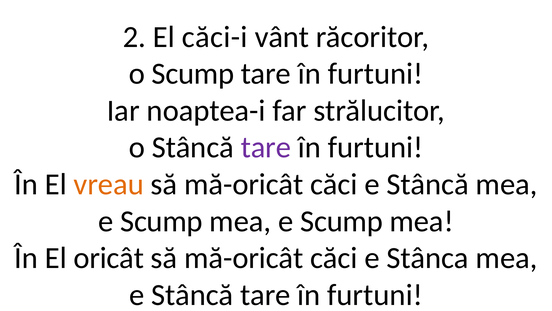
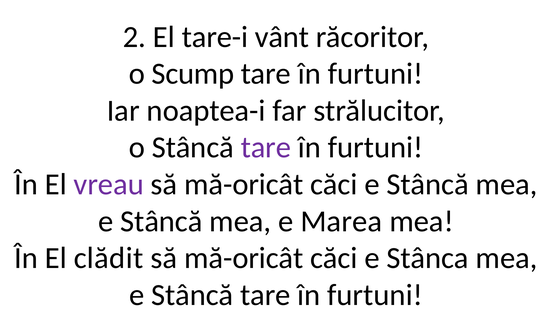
căci-i: căci-i -> tare-i
vreau colour: orange -> purple
Scump at (161, 221): Scump -> Stâncă
Scump at (342, 221): Scump -> Marea
oricât: oricât -> clădit
